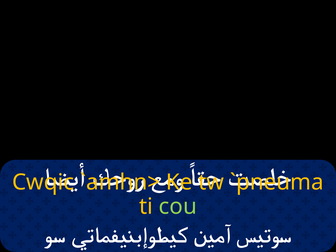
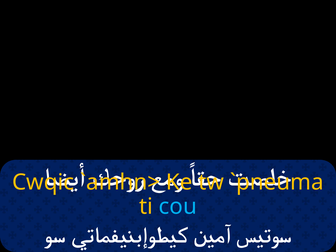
cou colour: light green -> light blue
